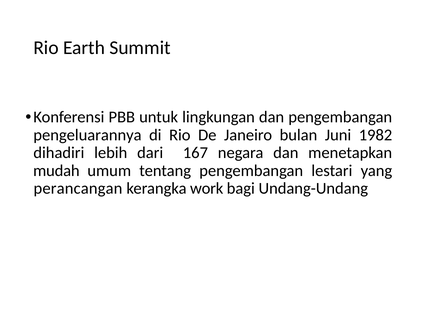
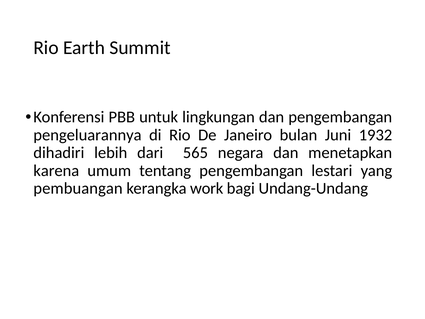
1982: 1982 -> 1932
167: 167 -> 565
mudah: mudah -> karena
perancangan: perancangan -> pembuangan
